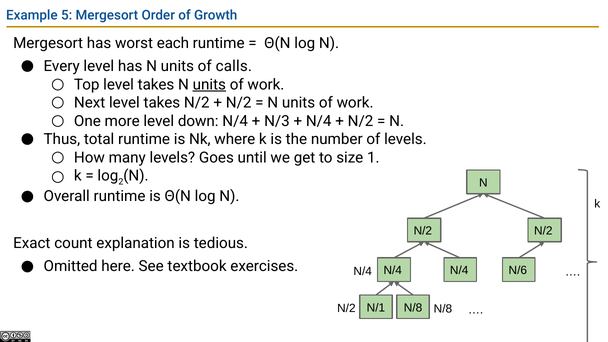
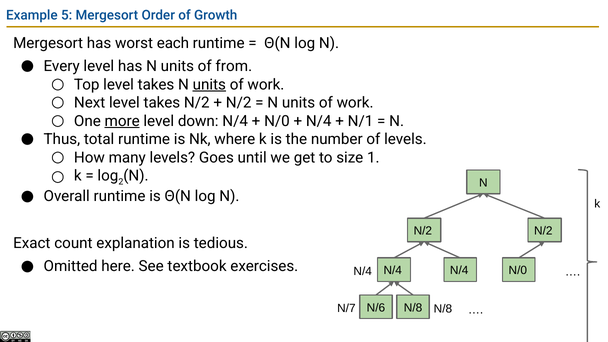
calls: calls -> from
more underline: none -> present
N/3 at (277, 121): N/3 -> N/0
N/2 at (361, 121): N/2 -> N/1
N/4 N/6: N/6 -> N/0
N/1: N/1 -> N/6
N/2 at (346, 309): N/2 -> N/7
